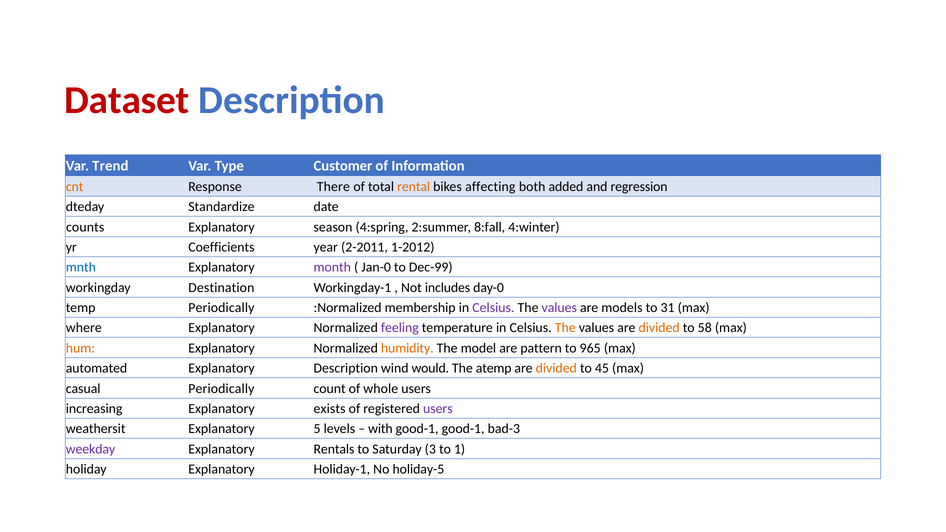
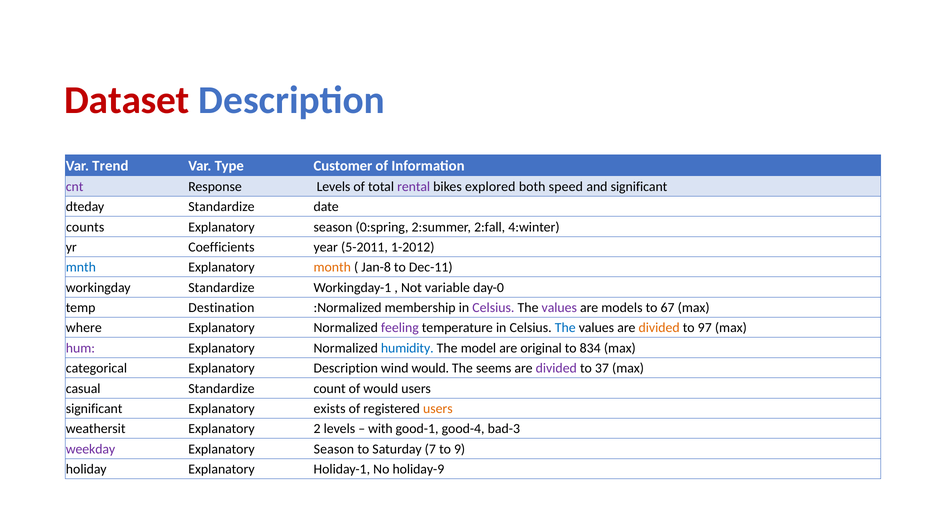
cnt colour: orange -> purple
Response There: There -> Levels
rental colour: orange -> purple
affecting: affecting -> explored
added: added -> speed
and regression: regression -> significant
4:spring: 4:spring -> 0:spring
8:fall: 8:fall -> 2:fall
2-2011: 2-2011 -> 5-2011
month colour: purple -> orange
Jan-0: Jan-0 -> Jan-8
Dec-99: Dec-99 -> Dec-11
workingday Destination: Destination -> Standardize
includes: includes -> variable
temp Periodically: Periodically -> Destination
31: 31 -> 67
The at (565, 328) colour: orange -> blue
58: 58 -> 97
hum colour: orange -> purple
humidity colour: orange -> blue
pattern: pattern -> original
965: 965 -> 834
automated: automated -> categorical
atemp: atemp -> seems
divided at (556, 368) colour: orange -> purple
45: 45 -> 37
casual Periodically: Periodically -> Standardize
of whole: whole -> would
increasing at (94, 409): increasing -> significant
users at (438, 409) colour: purple -> orange
5: 5 -> 2
good-1 good-1: good-1 -> good-4
Rentals at (334, 449): Rentals -> Season
3: 3 -> 7
1: 1 -> 9
holiday-5: holiday-5 -> holiday-9
